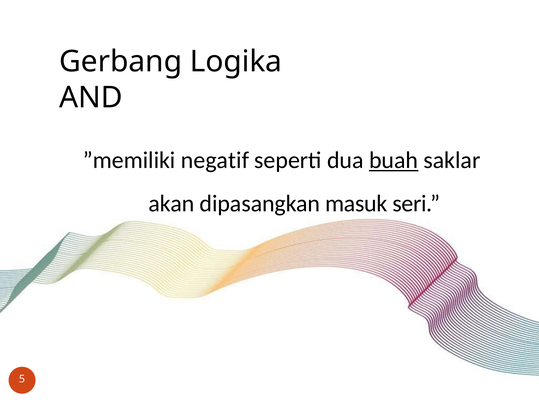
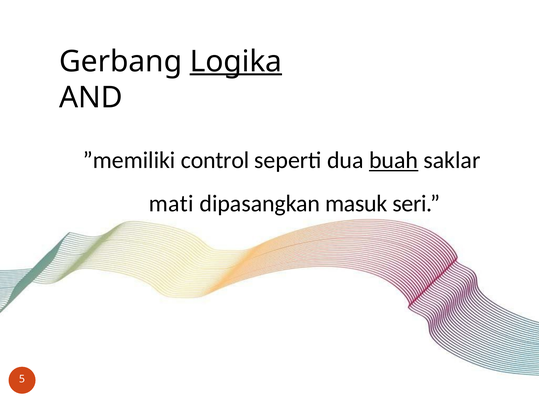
Logika underline: none -> present
negatif: negatif -> control
akan: akan -> mati
